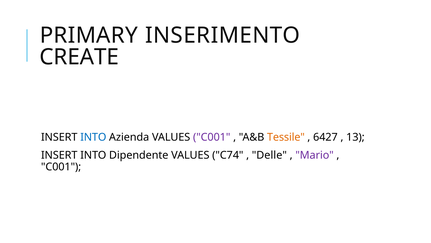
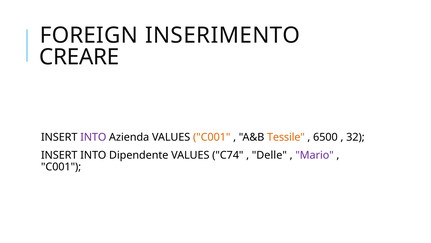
PRIMARY: PRIMARY -> FOREIGN
CREATE: CREATE -> CREARE
INTO at (93, 137) colour: blue -> purple
C001 at (212, 137) colour: purple -> orange
6427: 6427 -> 6500
13: 13 -> 32
